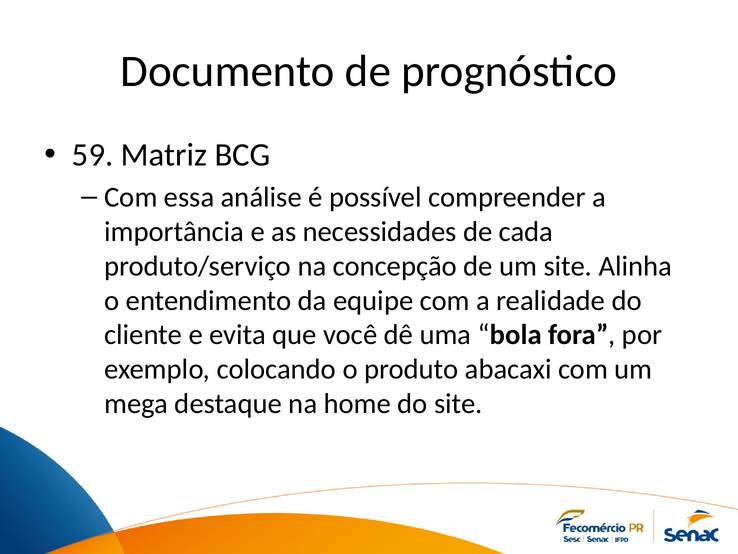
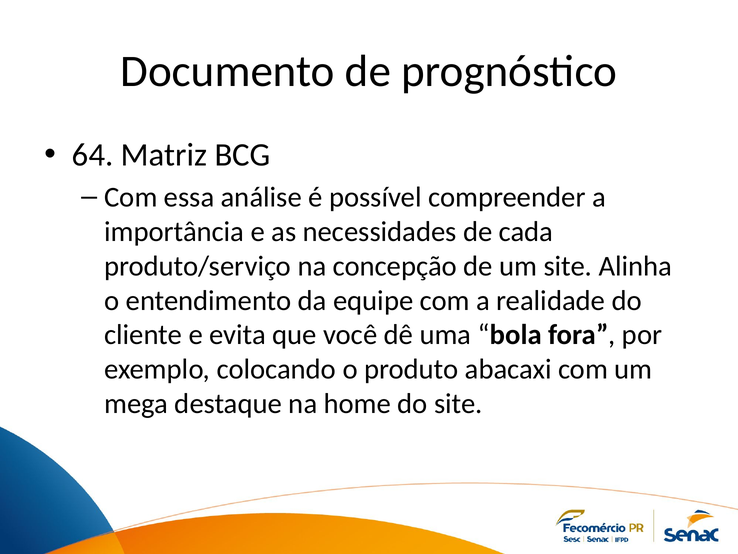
59: 59 -> 64
